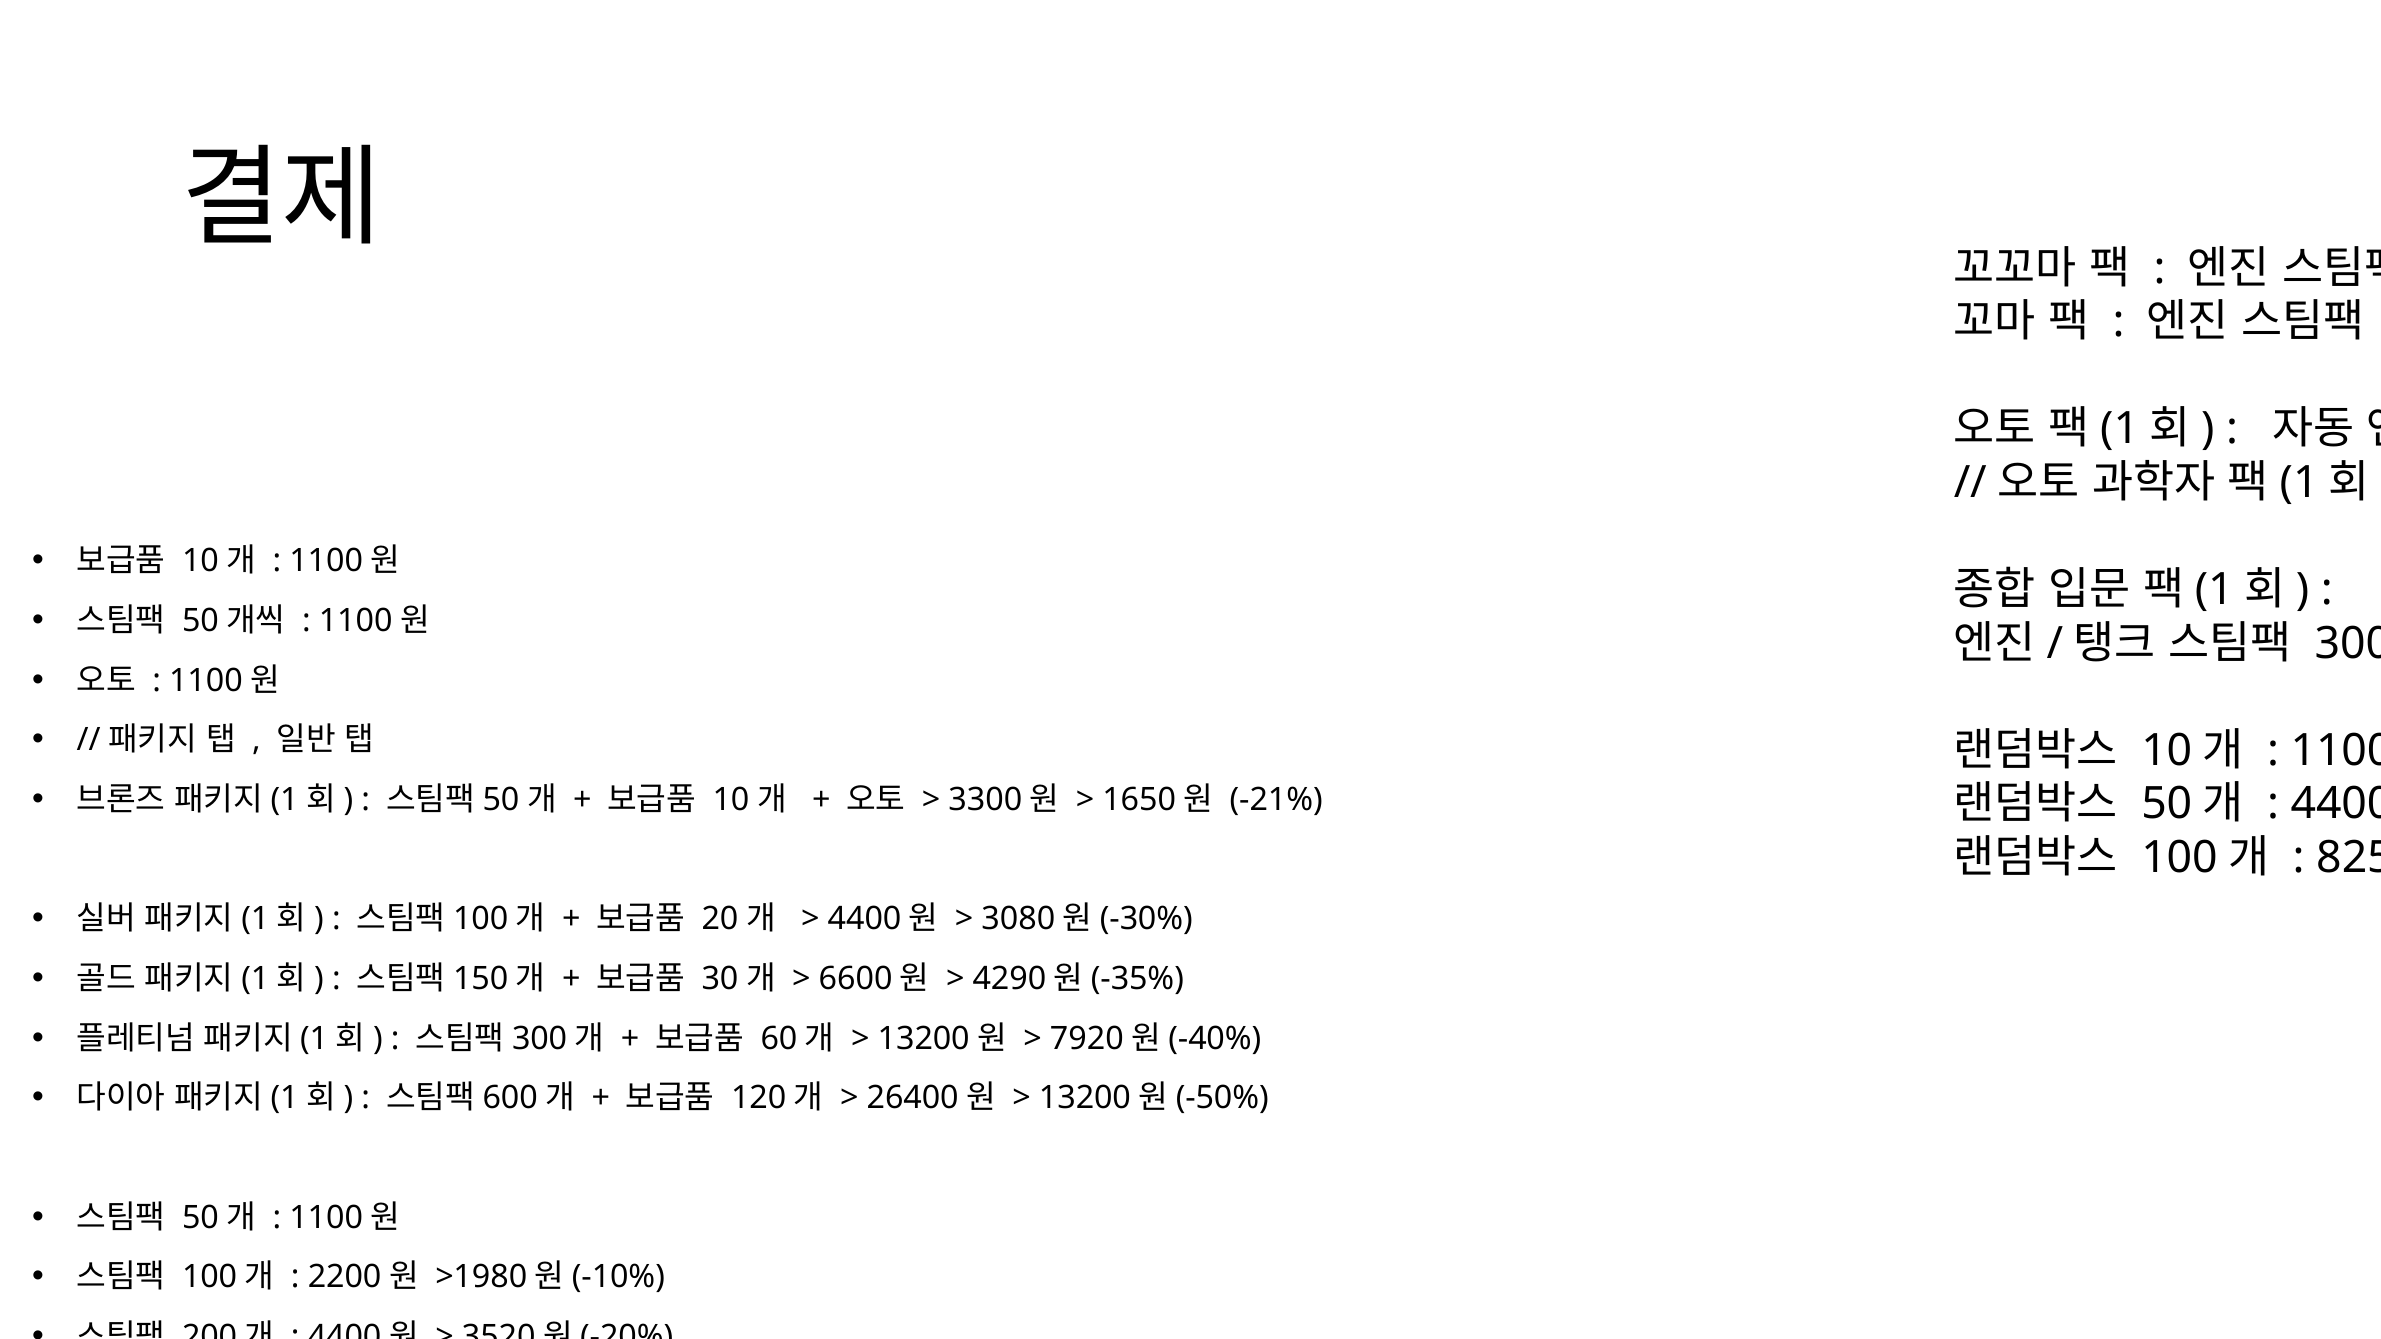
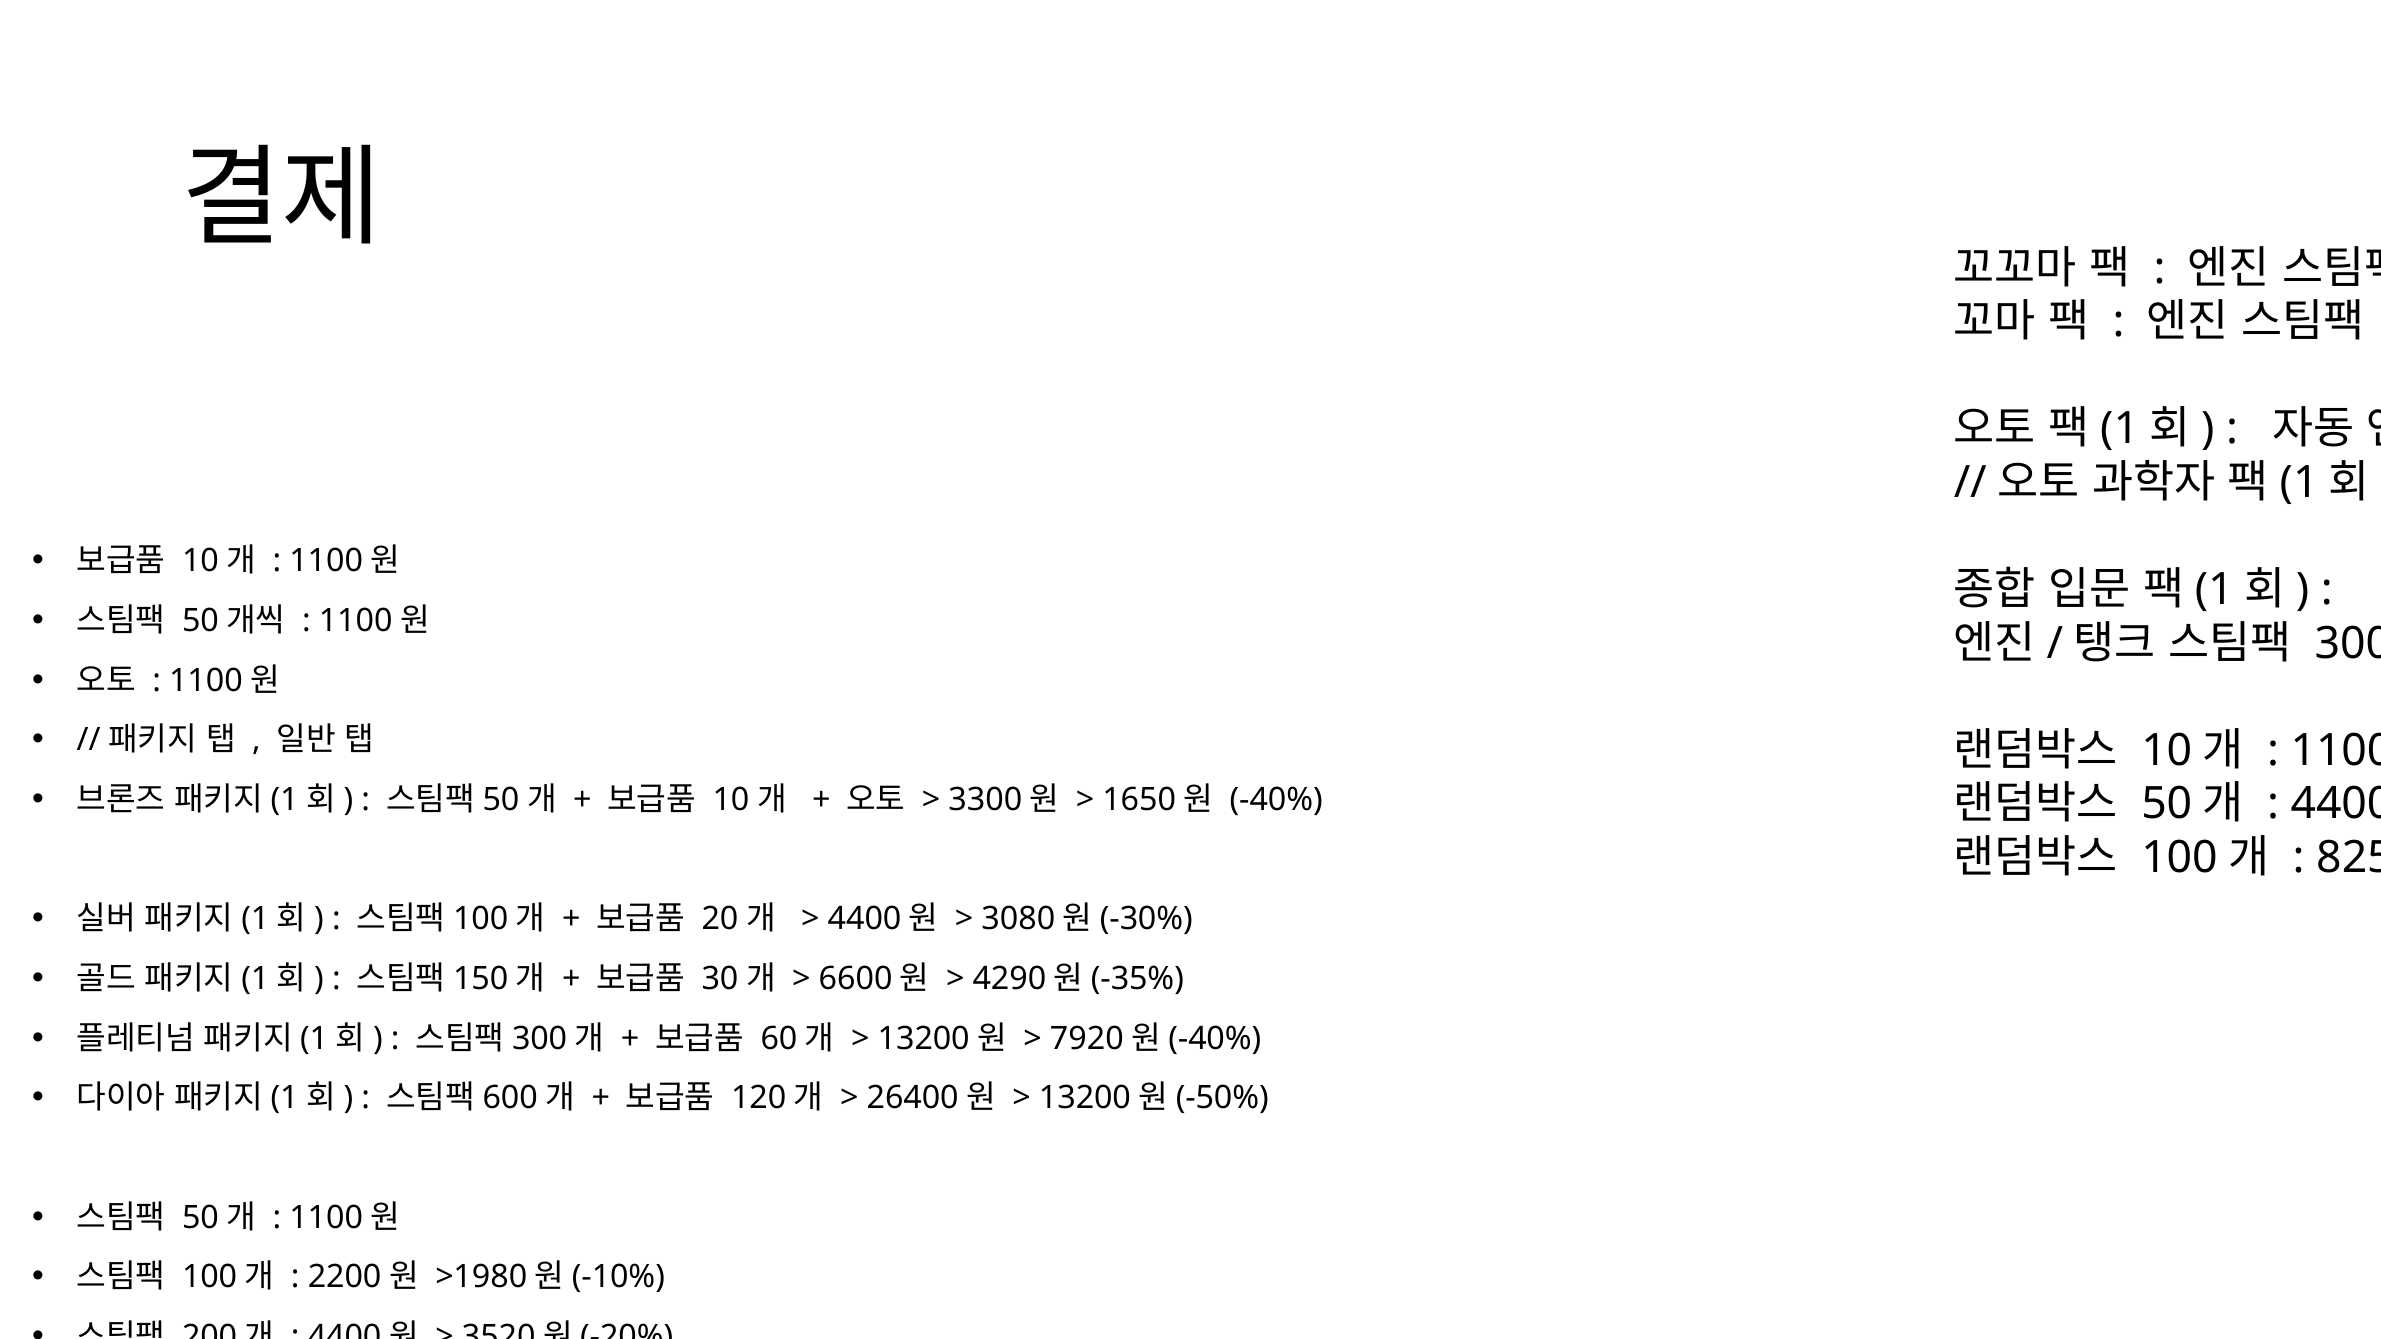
-21%: -21% -> -40%
